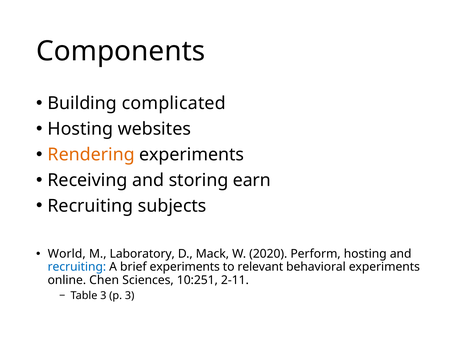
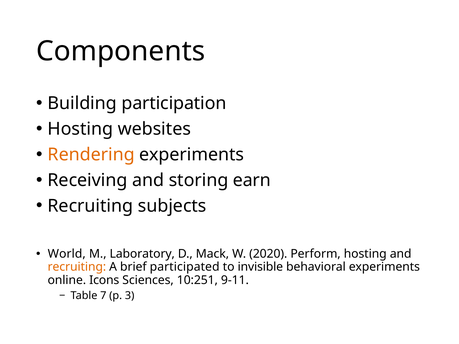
complicated: complicated -> participation
recruiting at (77, 267) colour: blue -> orange
brief experiments: experiments -> participated
relevant: relevant -> invisible
Chen: Chen -> Icons
2-11: 2-11 -> 9-11
Table 3: 3 -> 7
